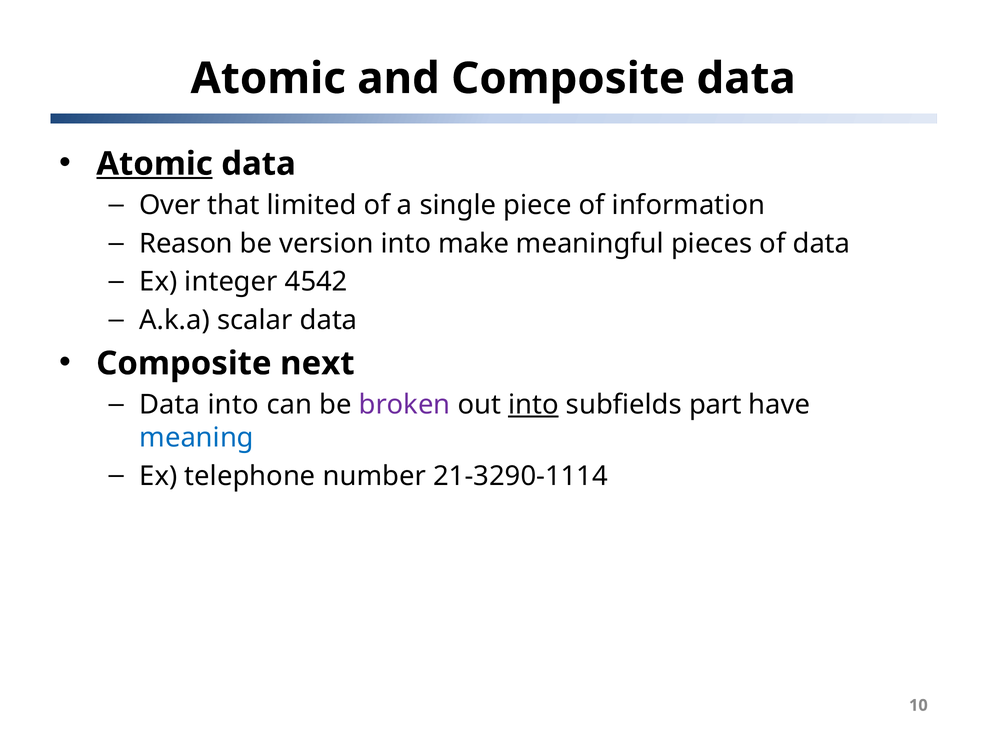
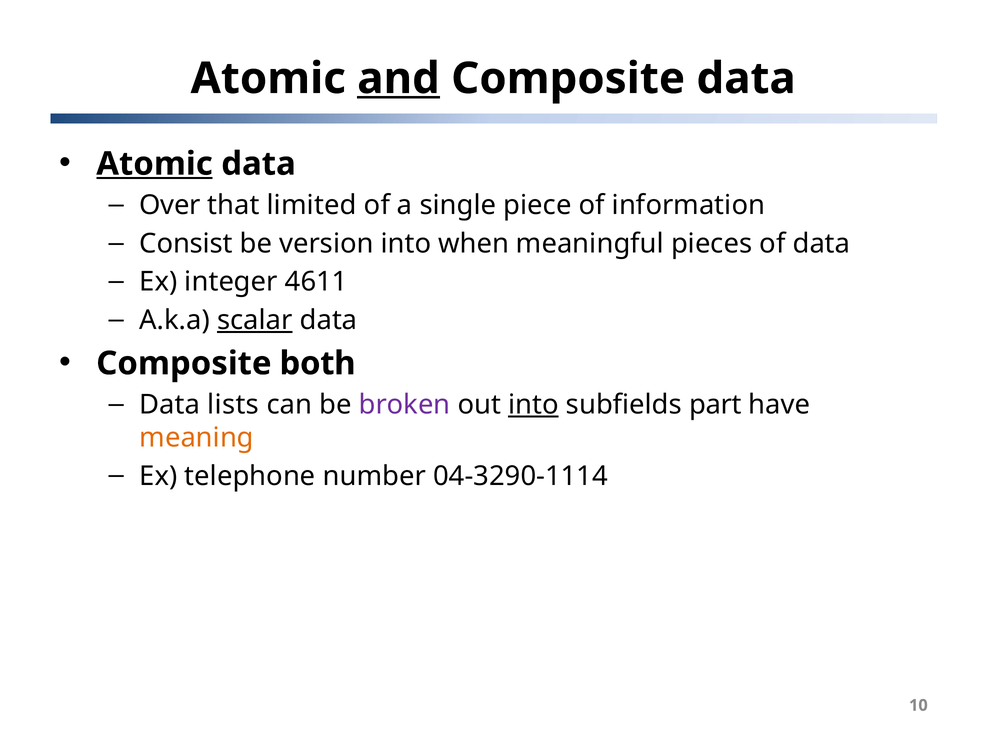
and underline: none -> present
Reason: Reason -> Consist
make: make -> when
4542: 4542 -> 4611
scalar underline: none -> present
next: next -> both
Data into: into -> lists
meaning colour: blue -> orange
21-3290-1114: 21-3290-1114 -> 04-3290-1114
